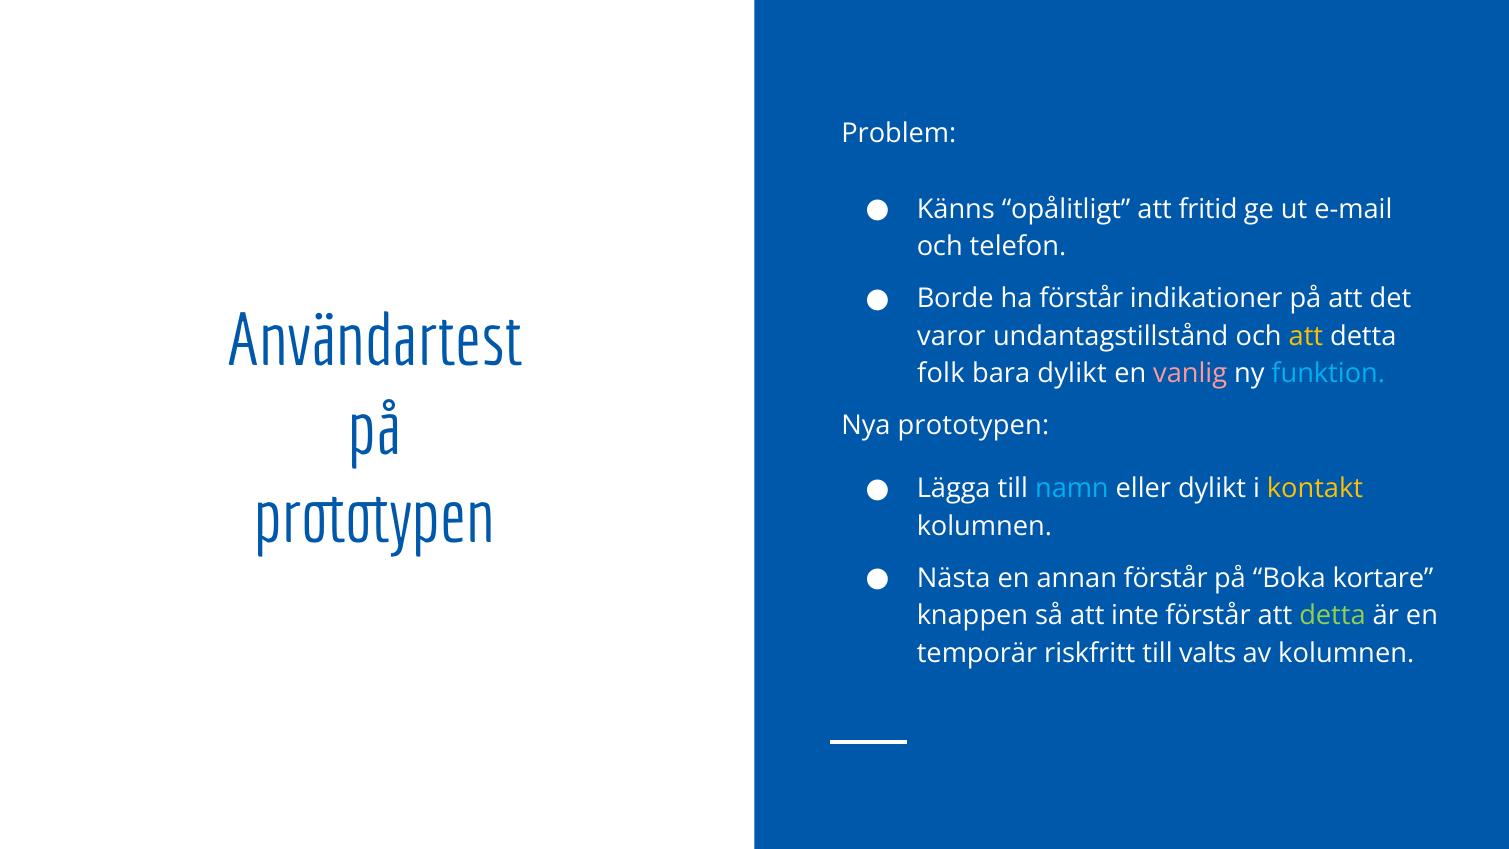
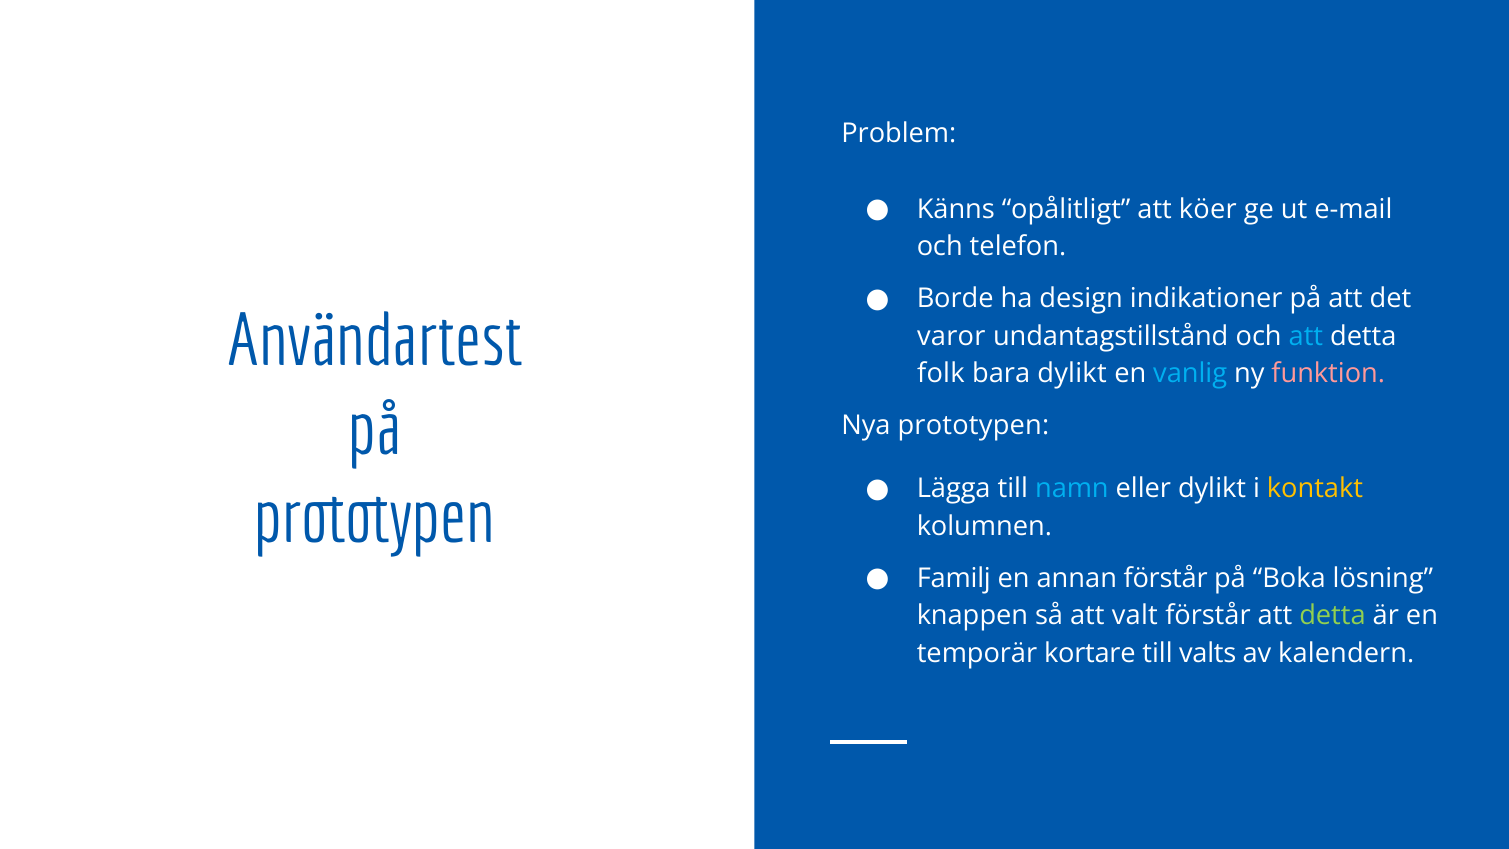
fritid: fritid -> köer
ha förstår: förstår -> design
att at (1306, 336) colour: yellow -> light blue
vanlig colour: pink -> light blue
funktion colour: light blue -> pink
Nästa: Nästa -> Familj
kortare: kortare -> lösning
inte: inte -> valt
riskfritt: riskfritt -> kortare
av kolumnen: kolumnen -> kalendern
